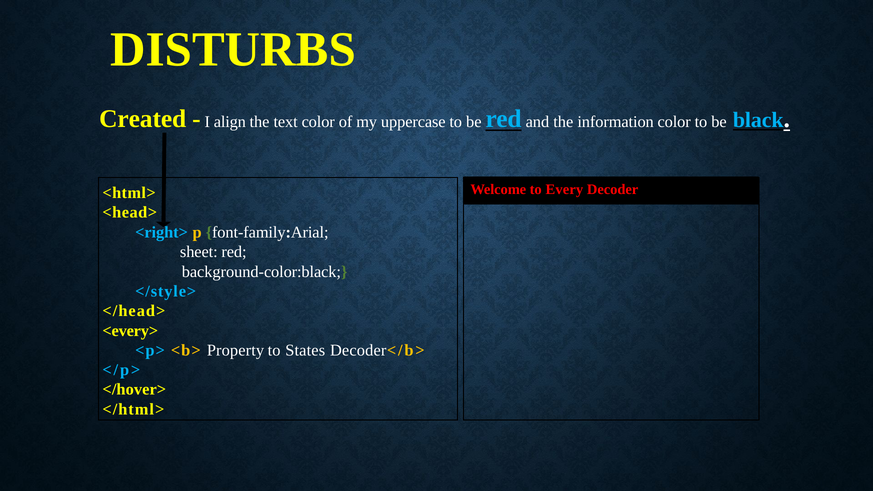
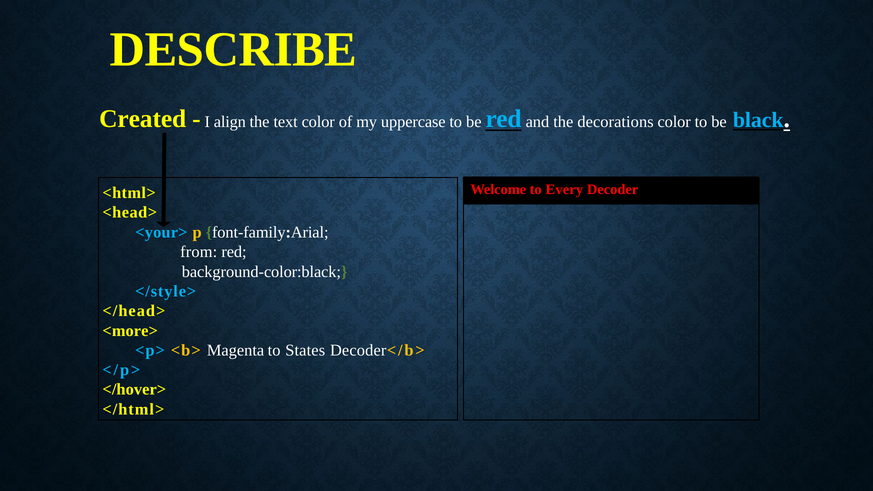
DISTURBS: DISTURBS -> DESCRIBE
information: information -> decorations
<right>: <right> -> <your>
sheet: sheet -> from
<every>: <every> -> <more>
Property: Property -> Magenta
